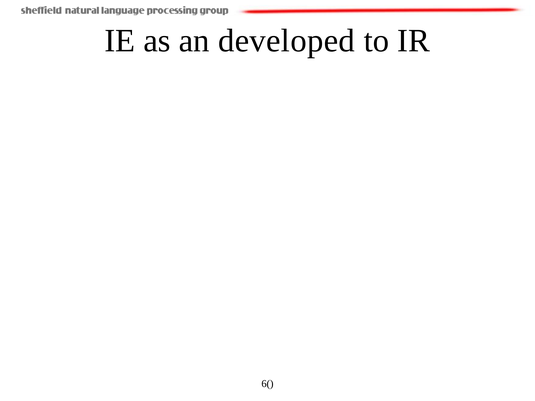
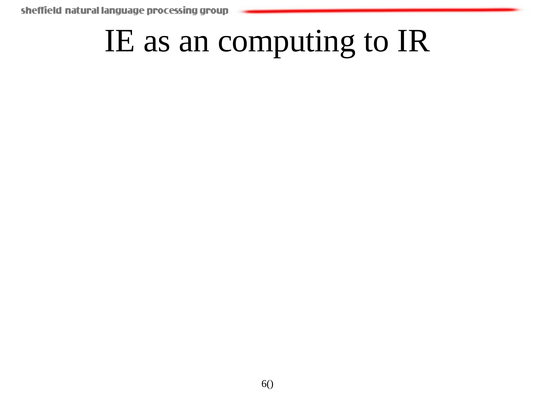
developed: developed -> computing
